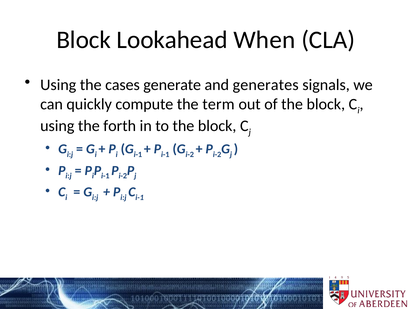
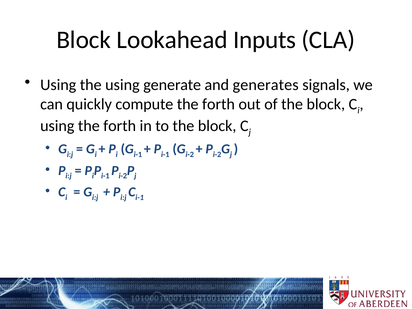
When: When -> Inputs
the cases: cases -> using
compute the term: term -> forth
